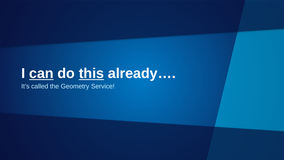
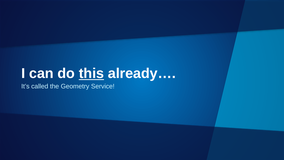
can underline: present -> none
